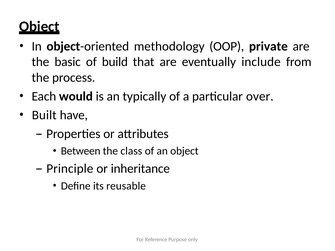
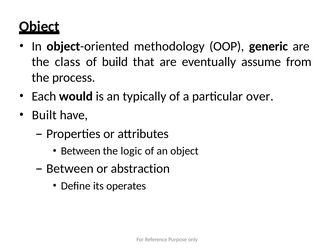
private: private -> generic
basic: basic -> class
include: include -> assume
class: class -> logic
Principle at (70, 169): Principle -> Between
inheritance: inheritance -> abstraction
reusable: reusable -> operates
